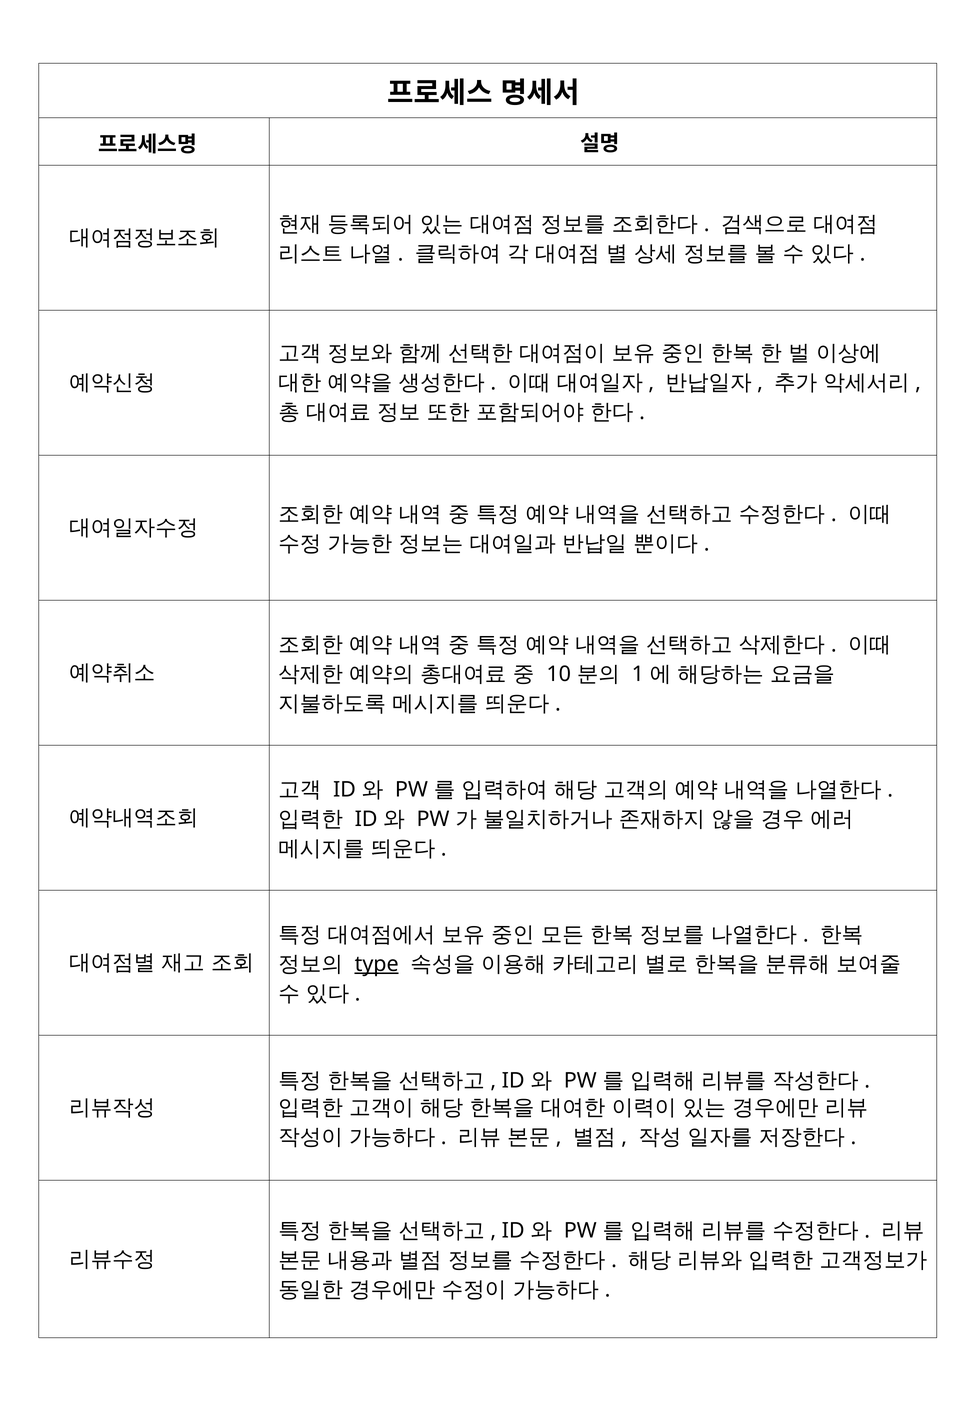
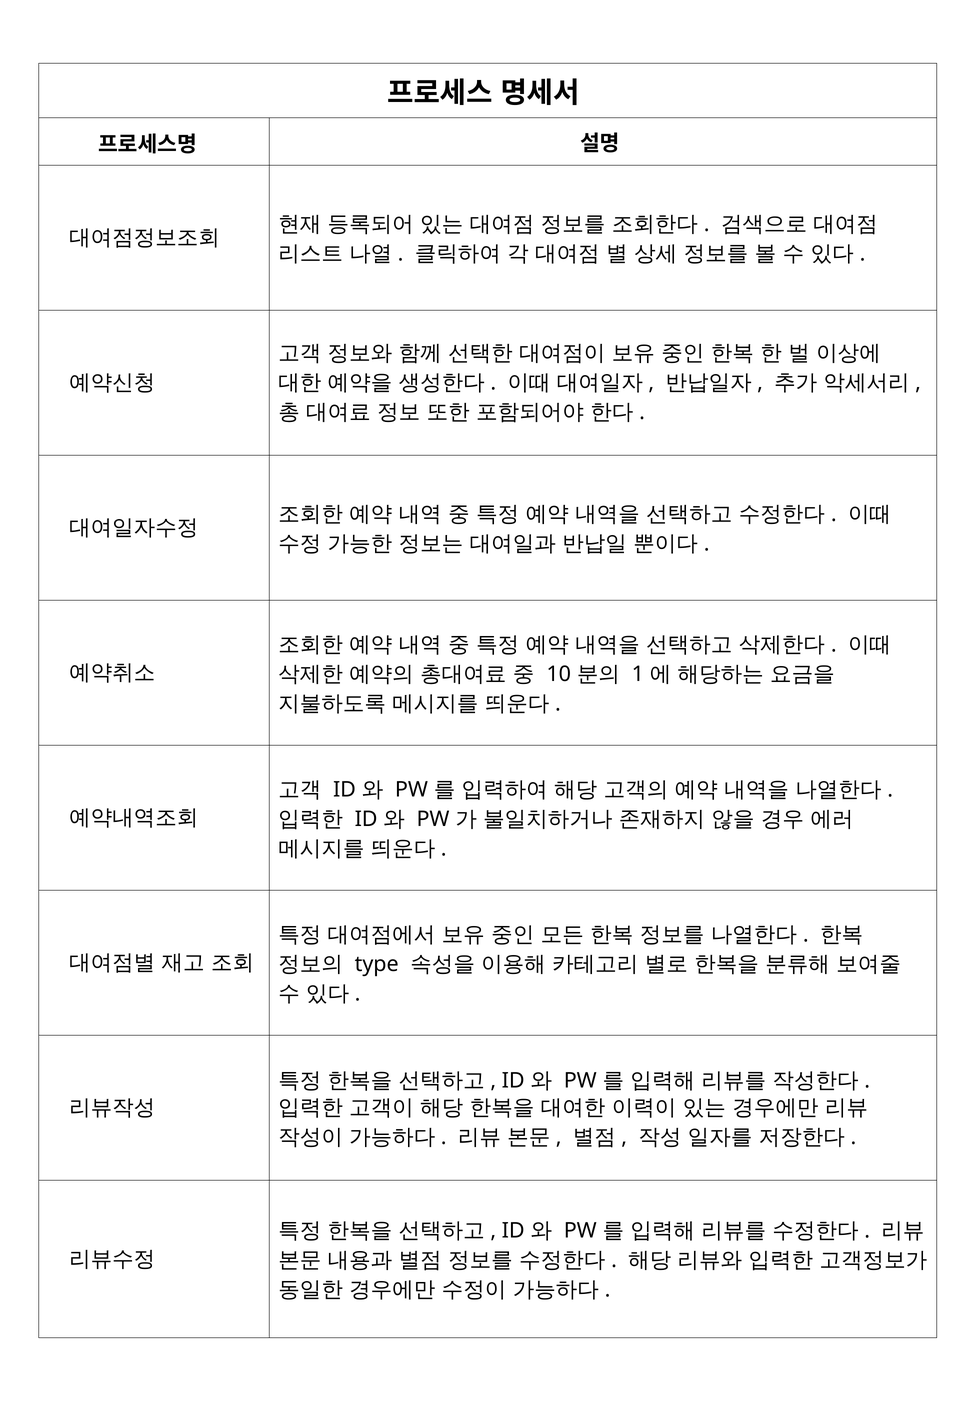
type underline: present -> none
